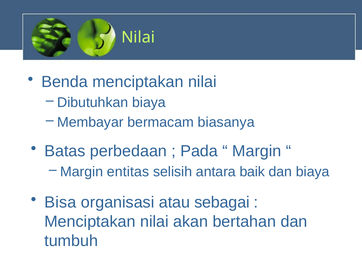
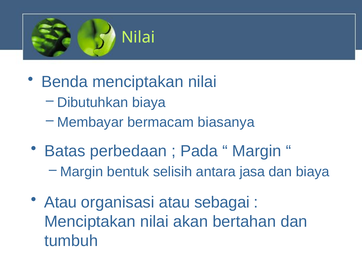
entitas: entitas -> bentuk
baik: baik -> jasa
Bisa at (60, 203): Bisa -> Atau
